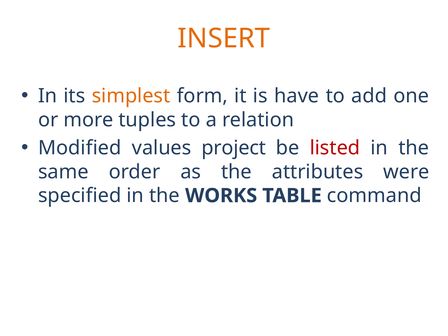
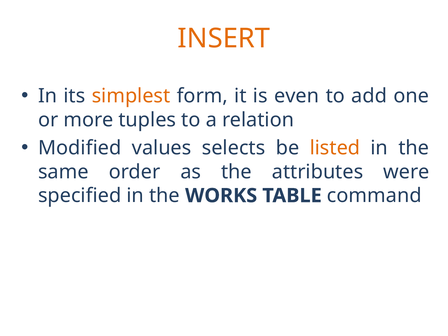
have: have -> even
project: project -> selects
listed colour: red -> orange
